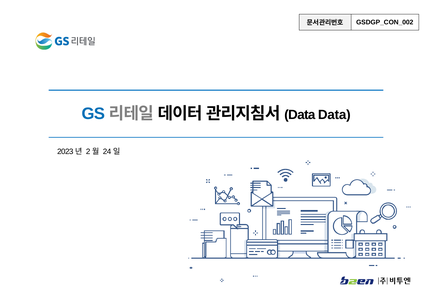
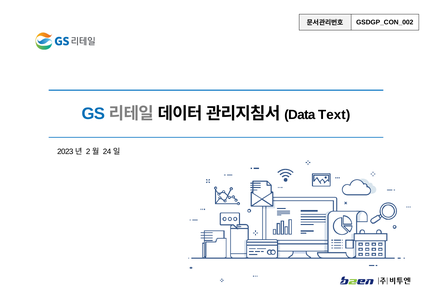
Data at (334, 115): Data -> Text
